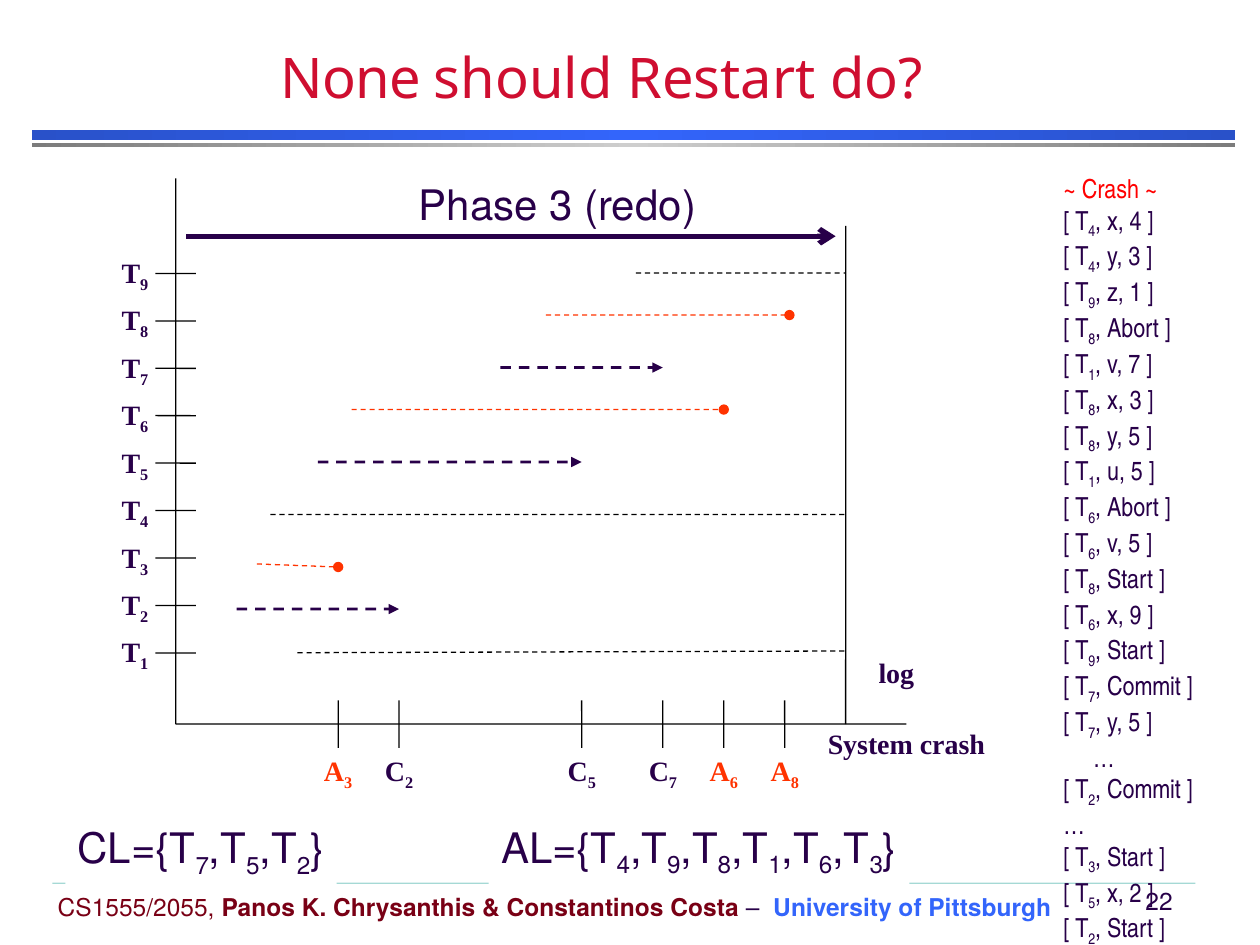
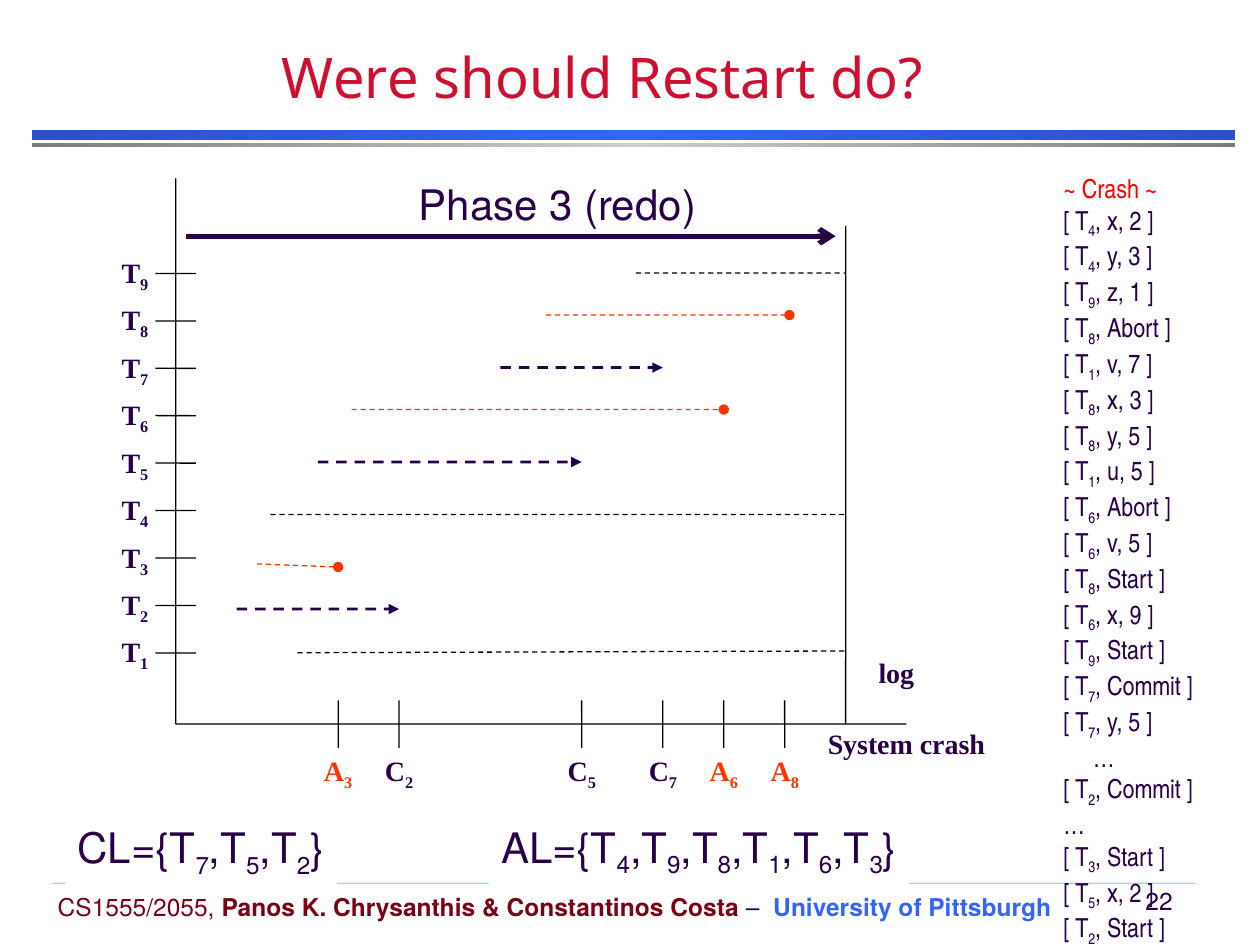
None: None -> Were
4 at (1136, 222): 4 -> 2
